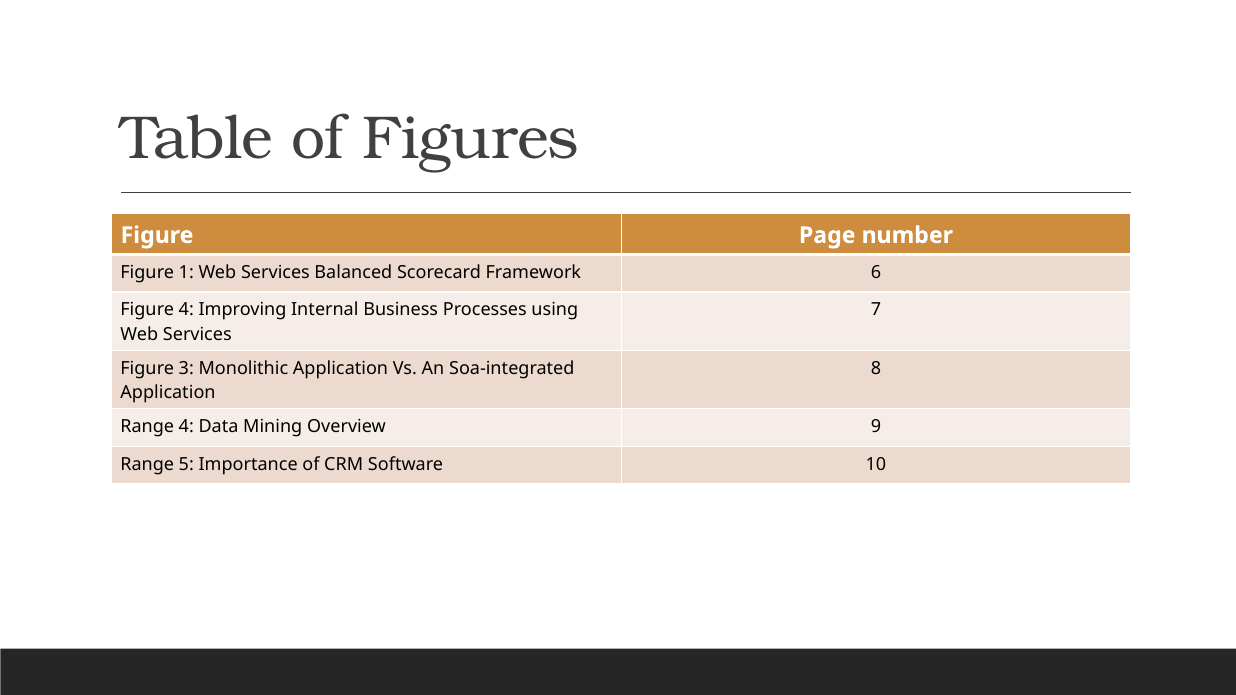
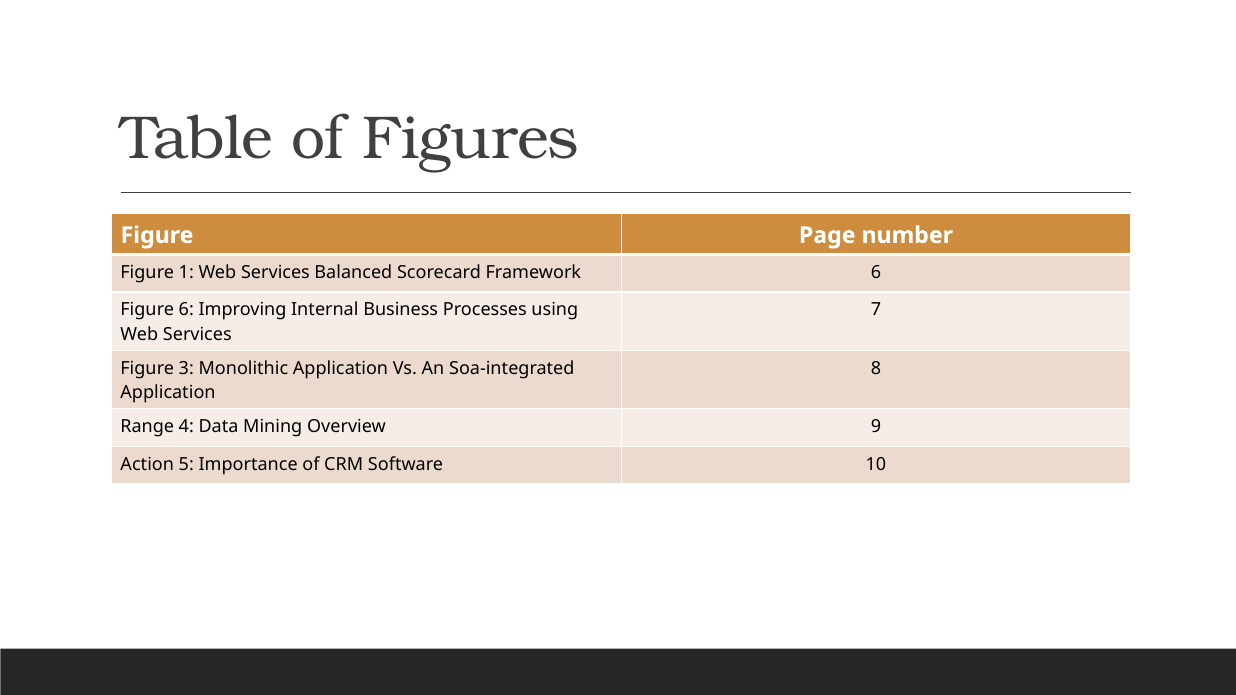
Figure 4: 4 -> 6
Range at (147, 465): Range -> Action
